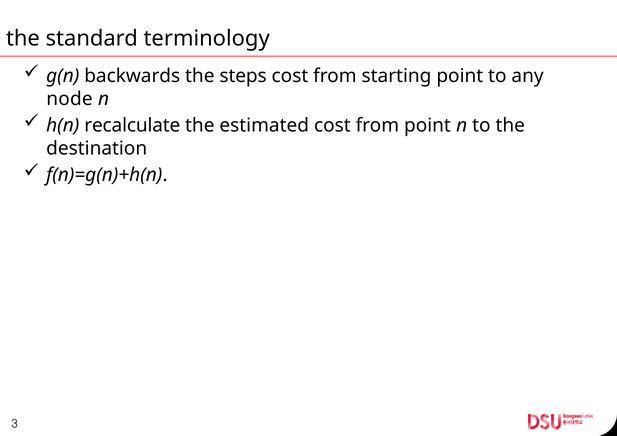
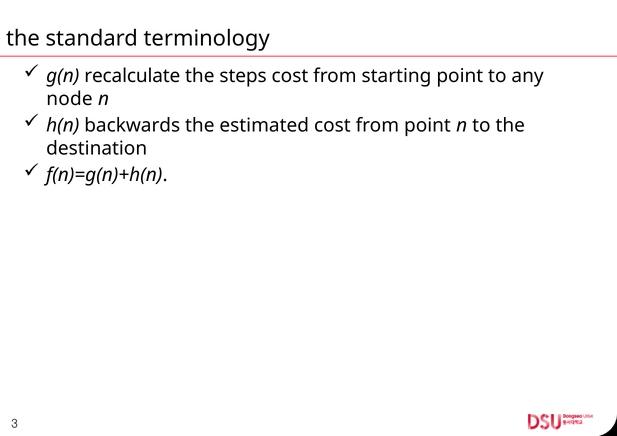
backwards: backwards -> recalculate
recalculate: recalculate -> backwards
